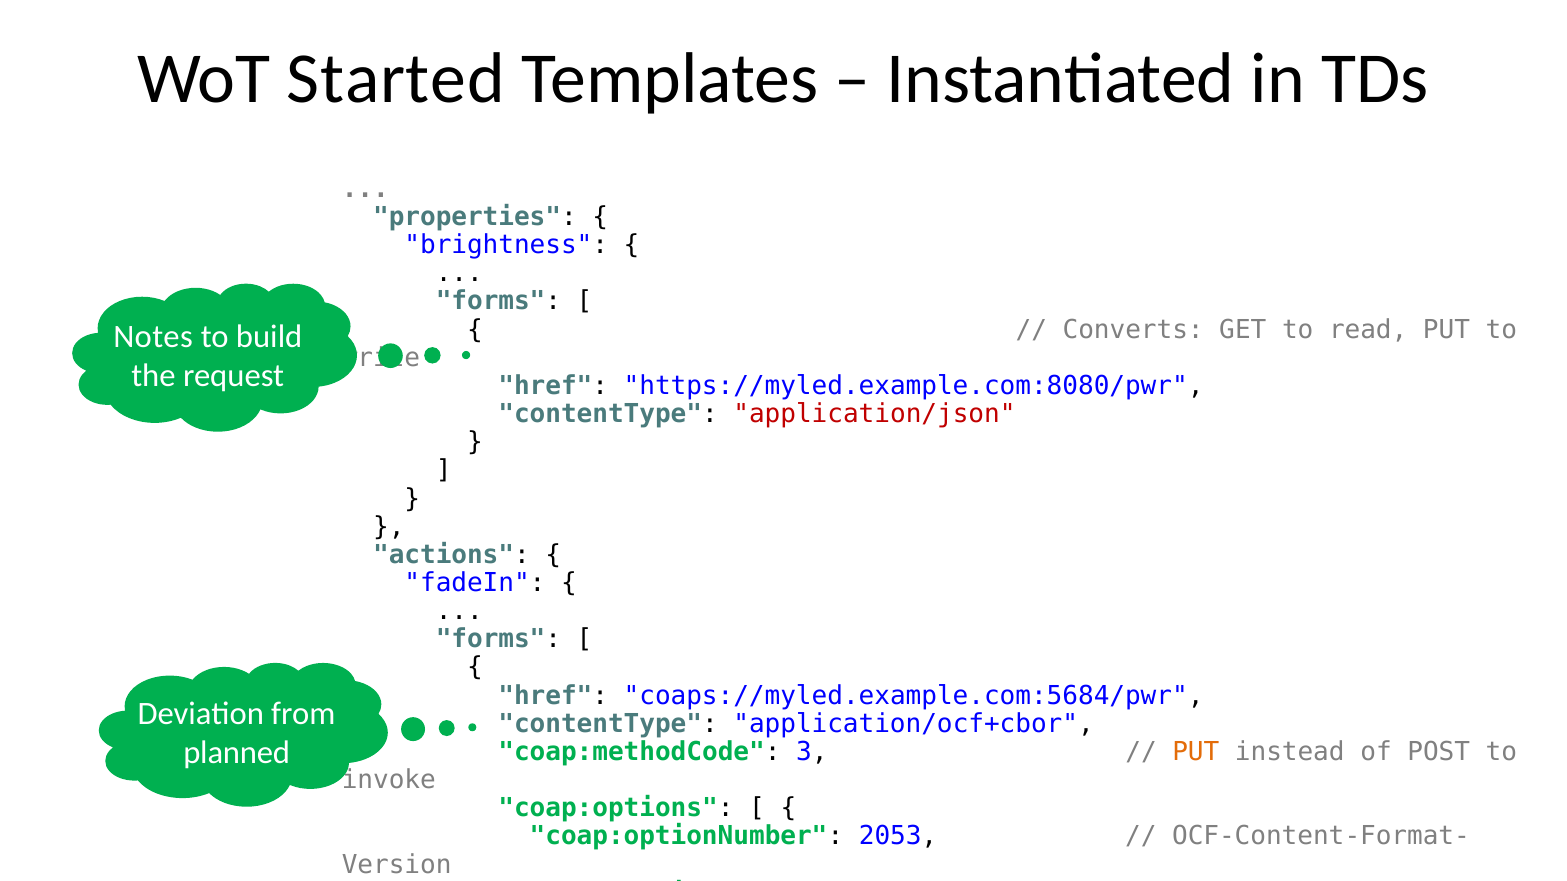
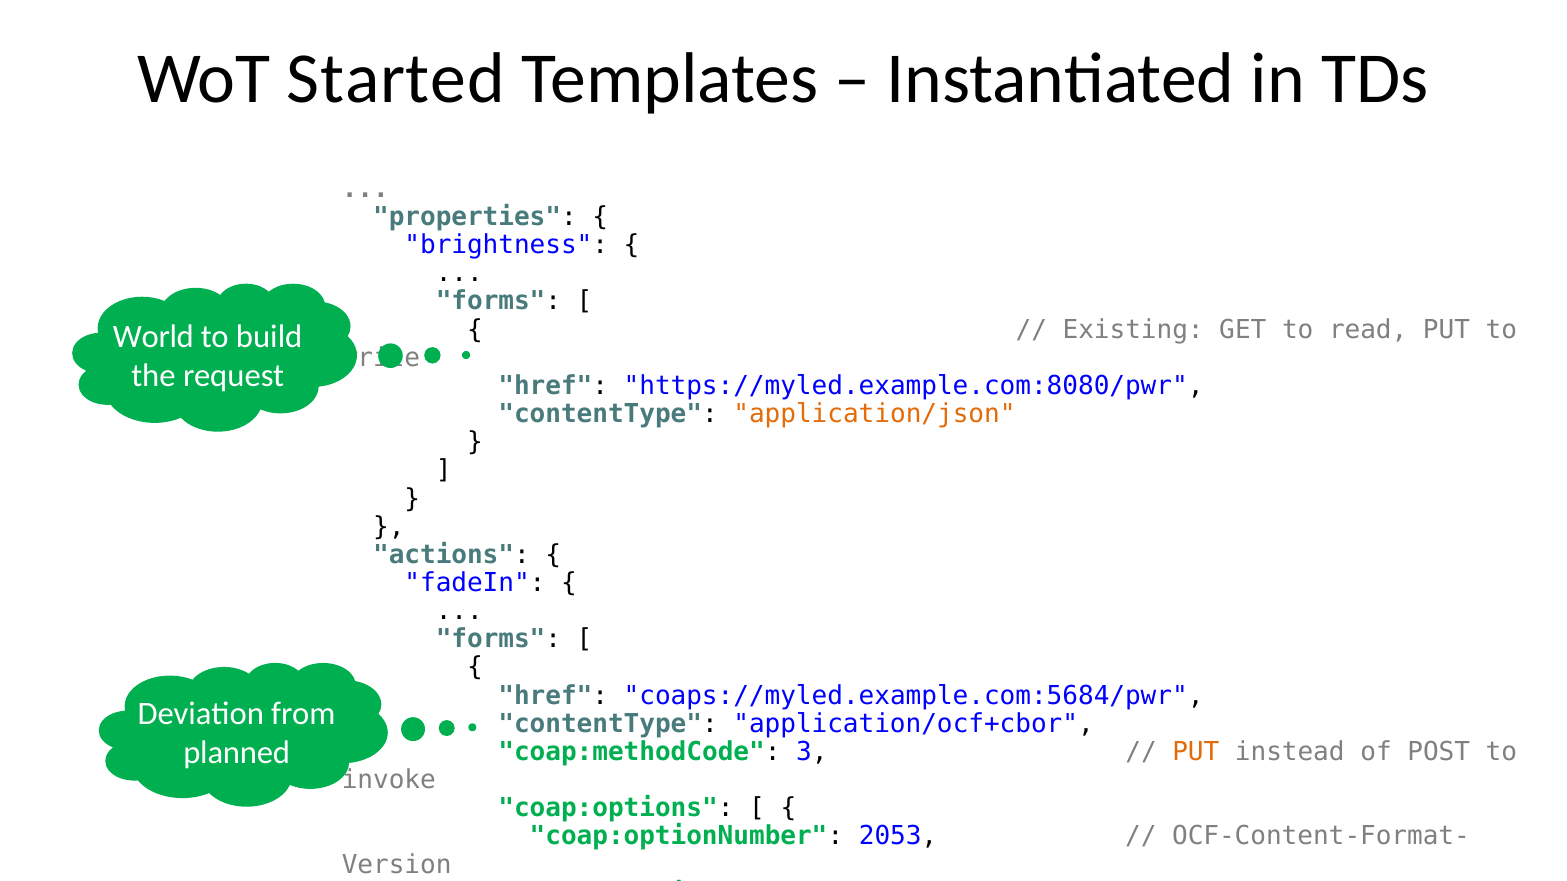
Converts: Converts -> Existing
Notes: Notes -> World
application/json colour: red -> orange
